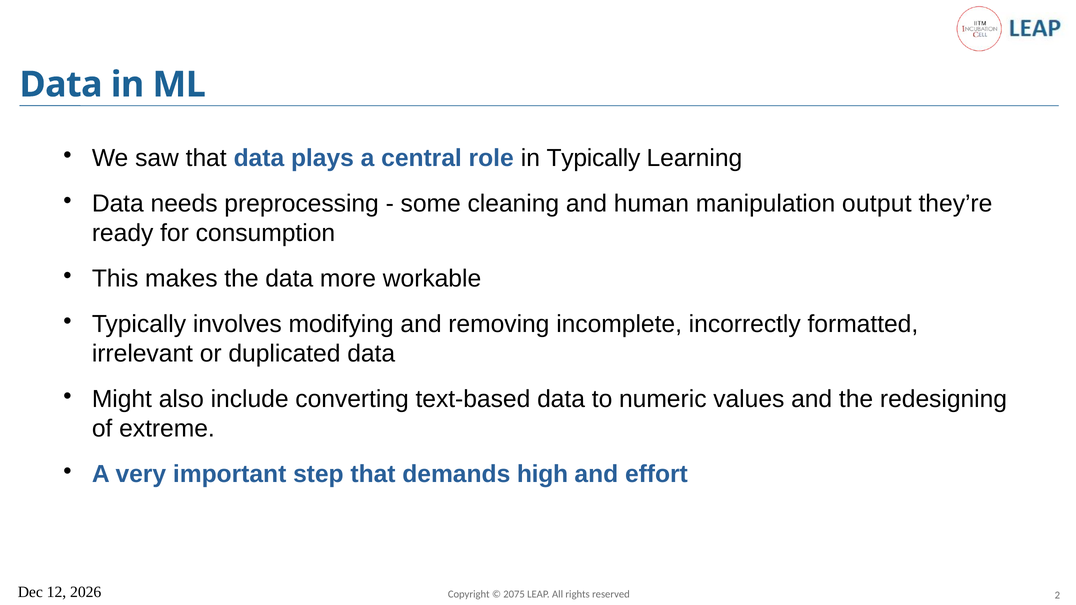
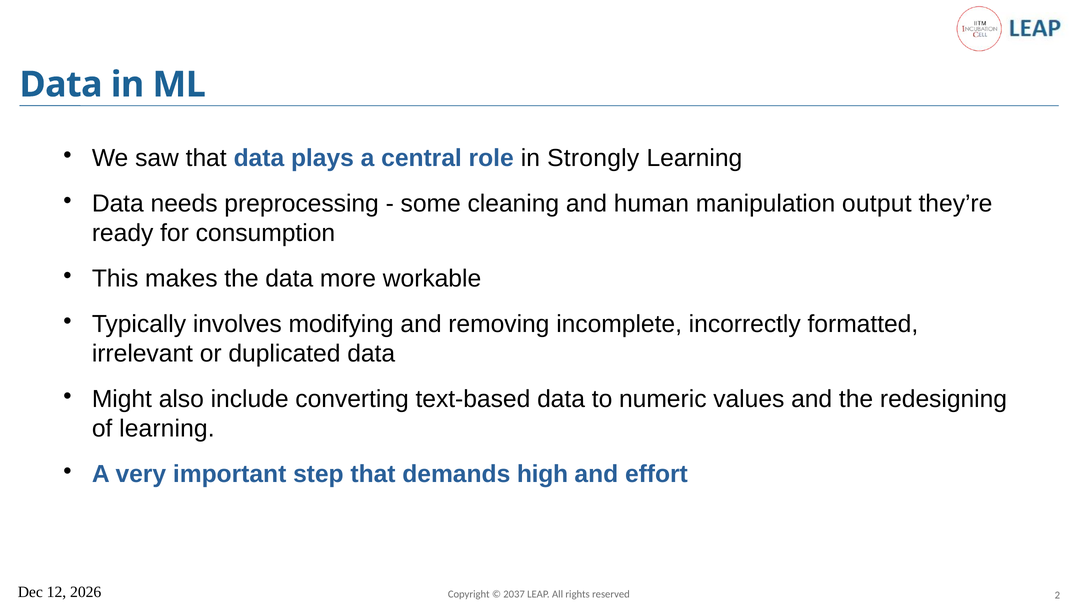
in Typically: Typically -> Strongly
of extreme: extreme -> learning
2075: 2075 -> 2037
